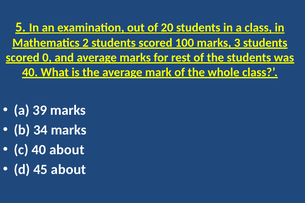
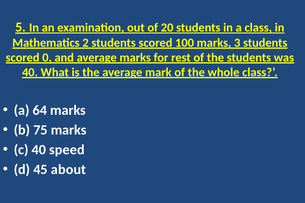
39: 39 -> 64
34: 34 -> 75
40 about: about -> speed
